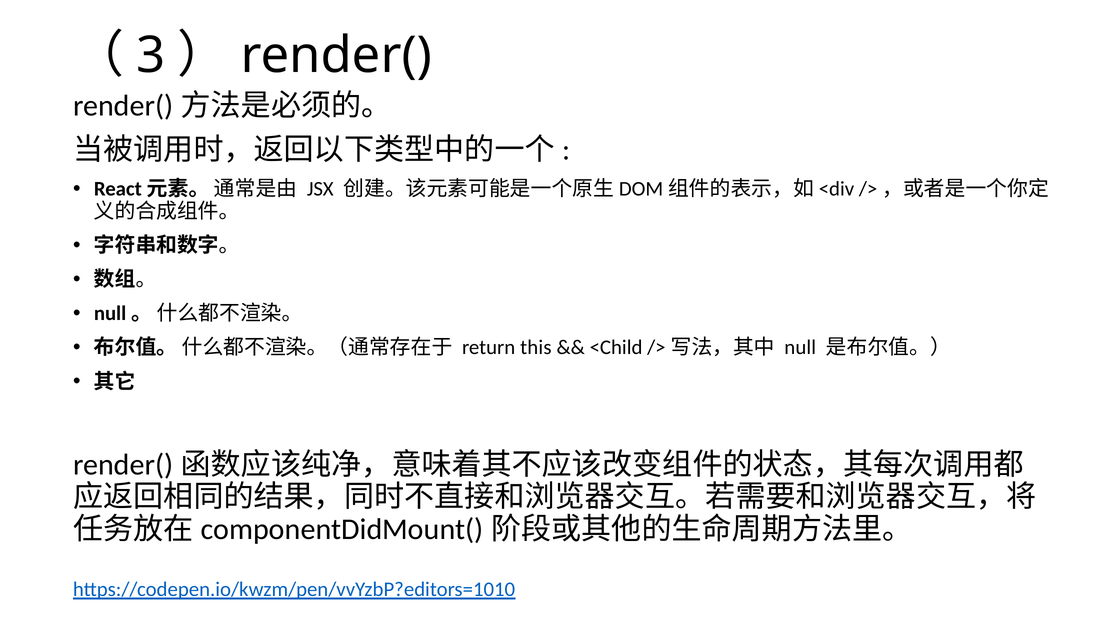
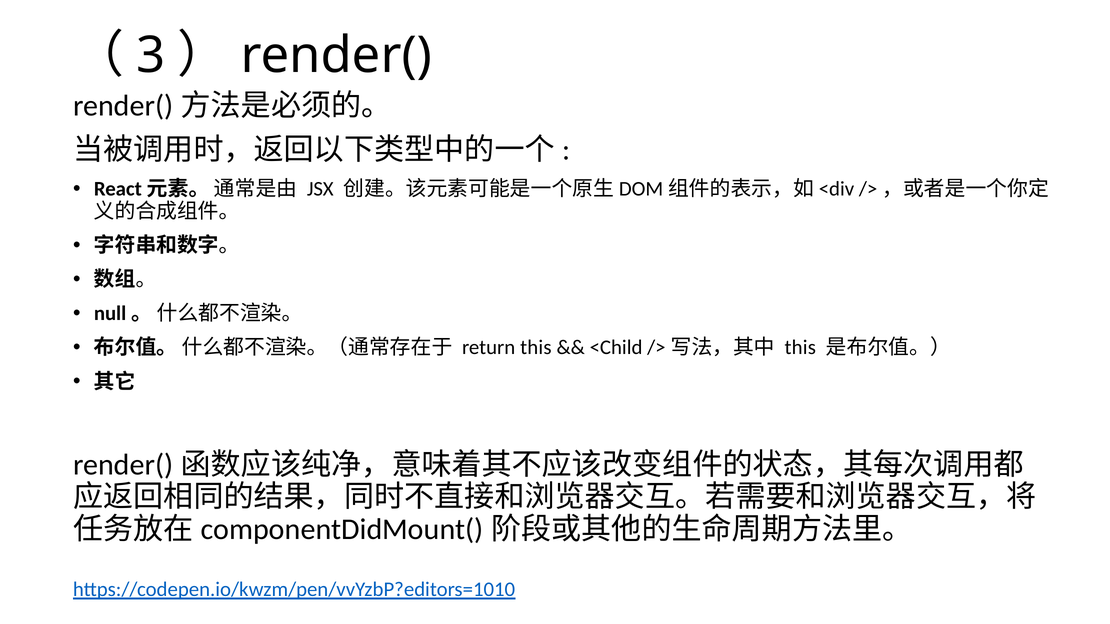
null at (800, 348): null -> this
